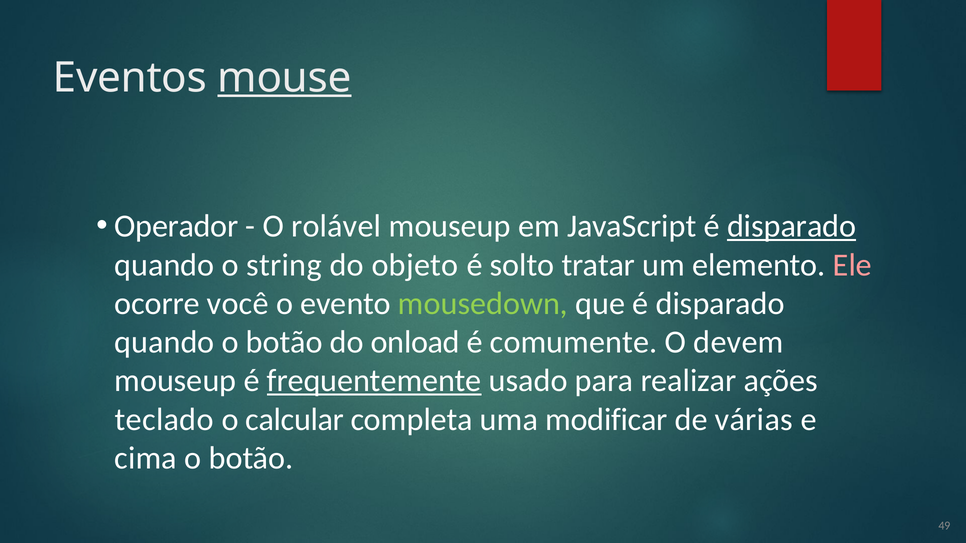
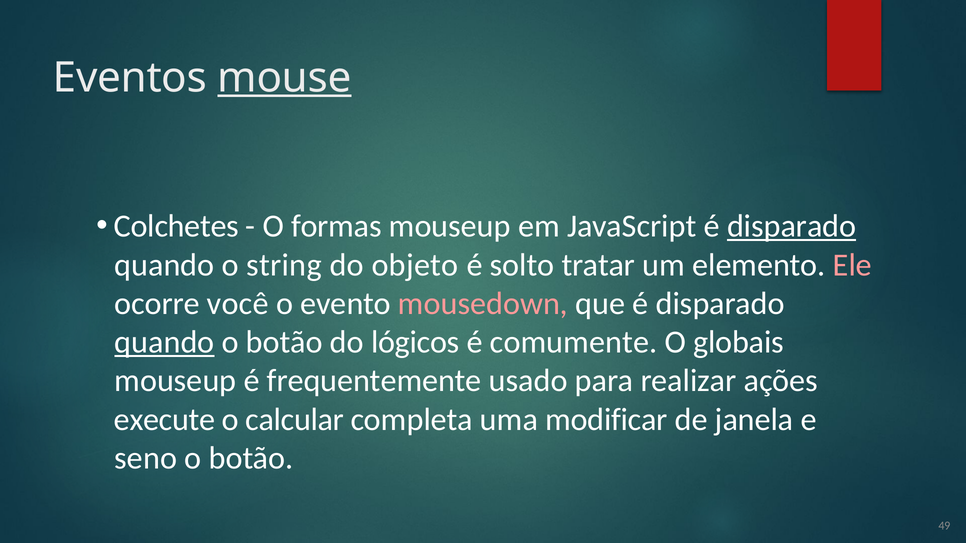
Operador: Operador -> Colchetes
rolável: rolável -> formas
mousedown colour: light green -> pink
quando at (164, 342) underline: none -> present
onload: onload -> lógicos
devem: devem -> globais
frequentemente underline: present -> none
teclado: teclado -> execute
várias: várias -> janela
cima: cima -> seno
